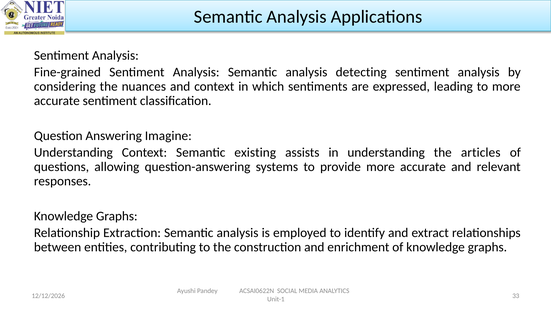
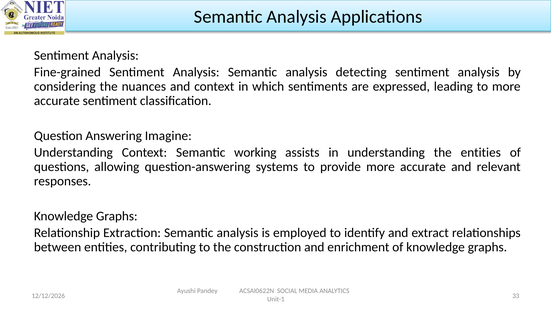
existing: existing -> working
the articles: articles -> entities
